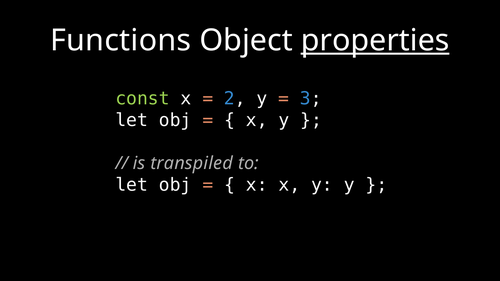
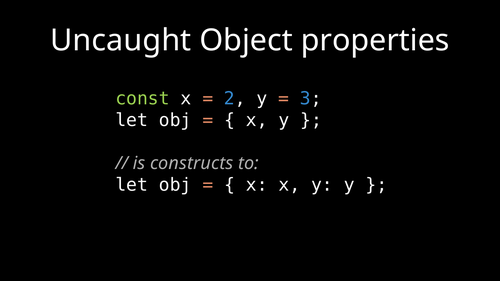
Functions: Functions -> Uncaught
properties underline: present -> none
transpiled: transpiled -> constructs
